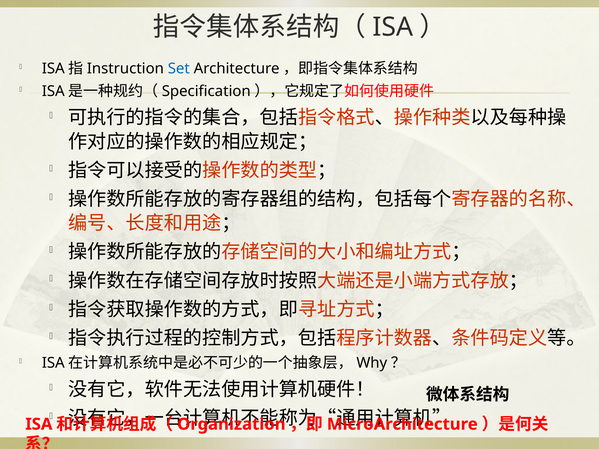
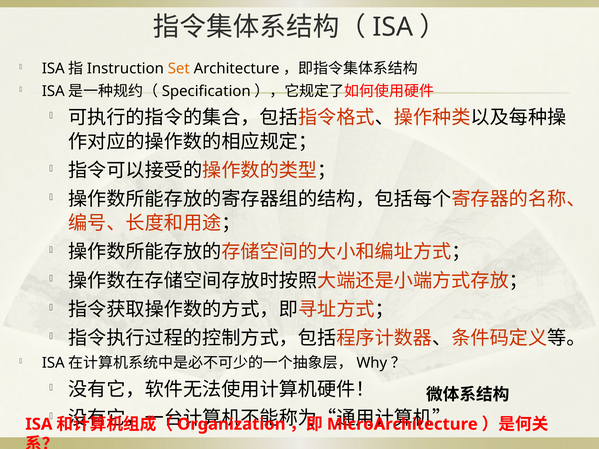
Set colour: blue -> orange
